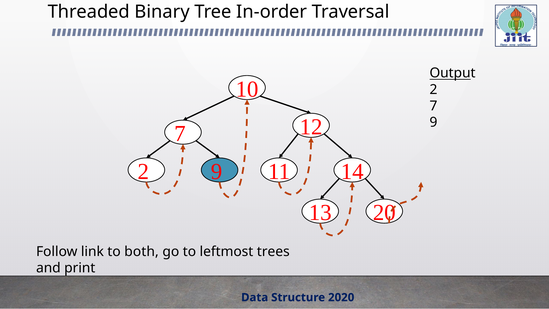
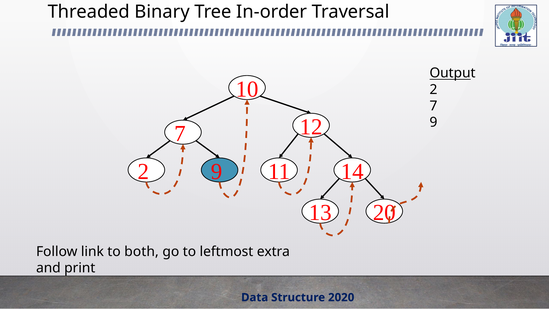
trees: trees -> extra
